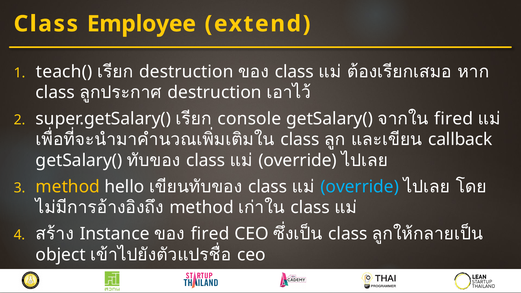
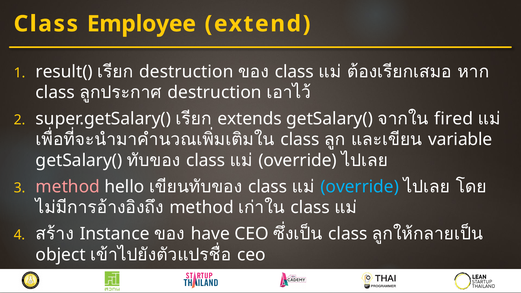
teach(: teach( -> result(
console: console -> extends
callback: callback -> variable
method at (68, 187) colour: yellow -> pink
fired at (210, 234): fired -> have
